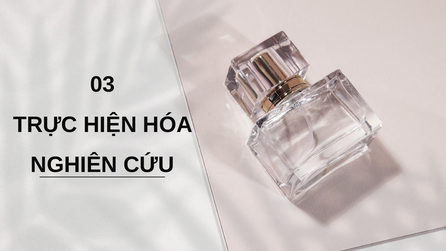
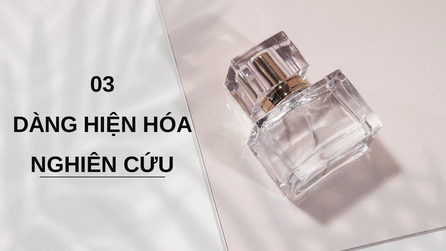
TRỰC: TRỰC -> DÀNG
